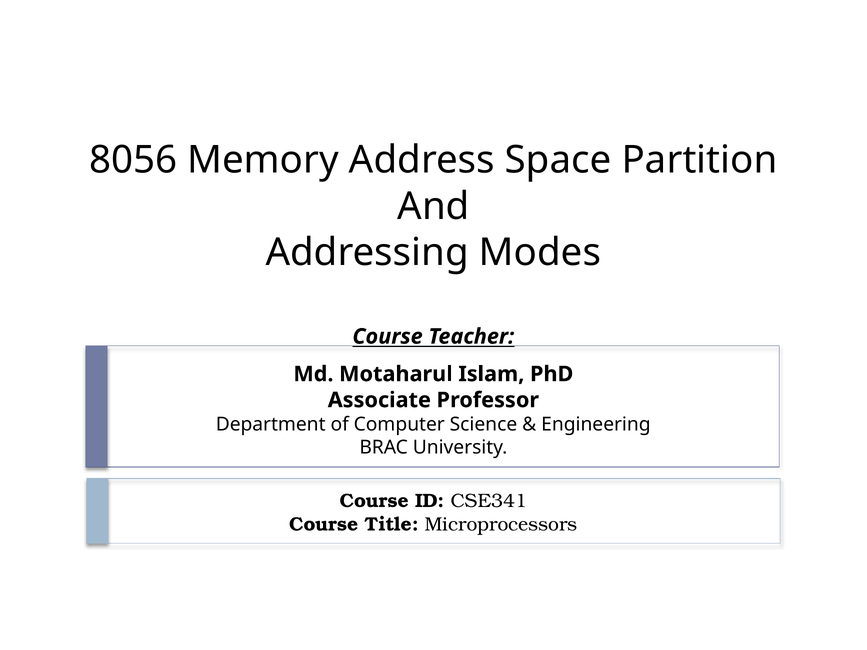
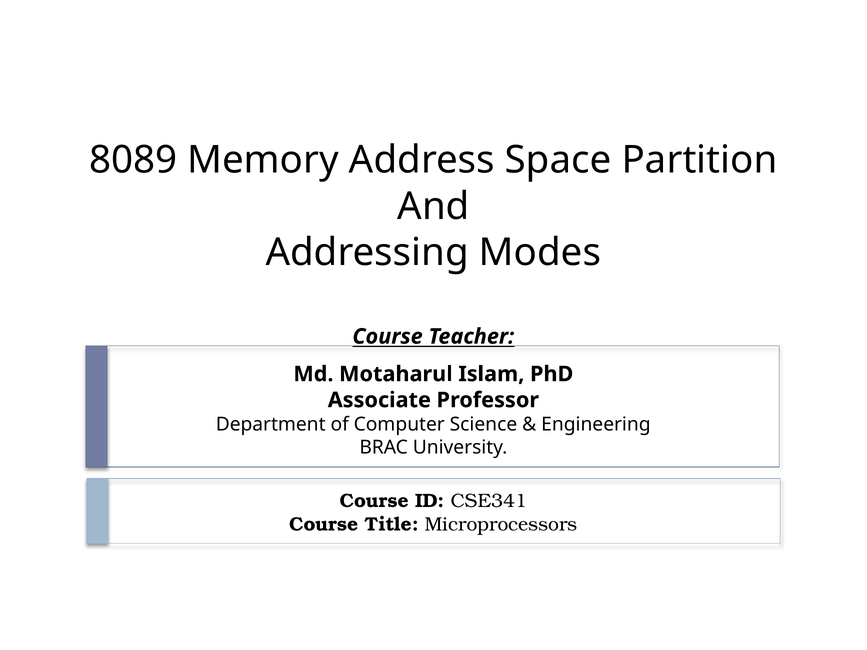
8056: 8056 -> 8089
